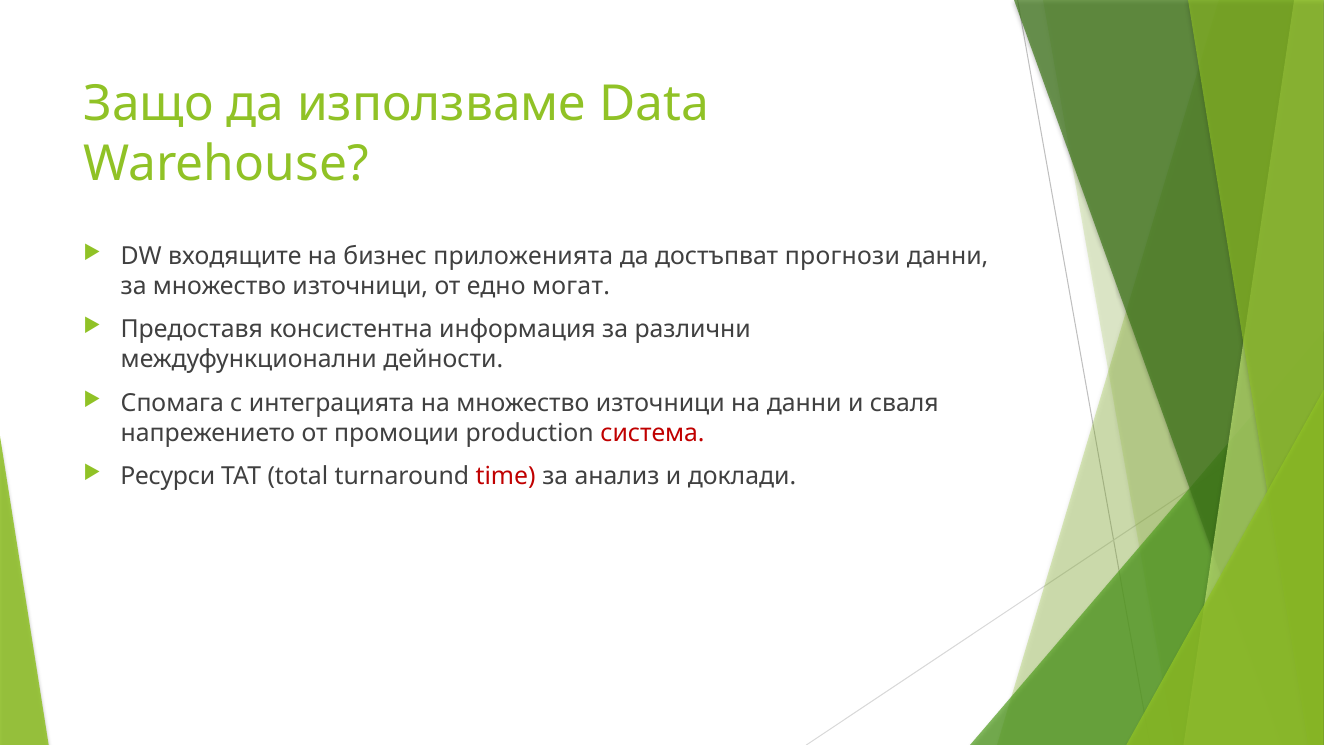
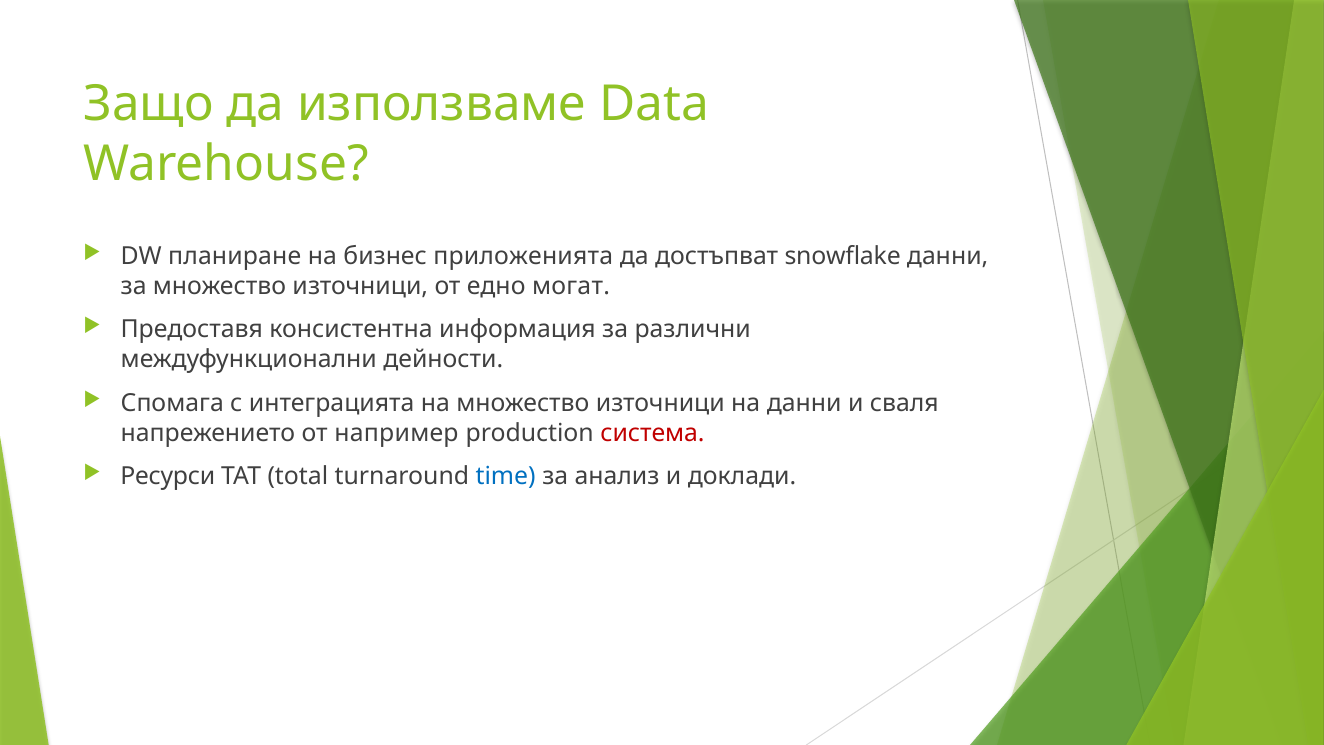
входящите: входящите -> планиране
прогнози: прогнози -> snowflake
промоции: промоции -> например
time colour: red -> blue
